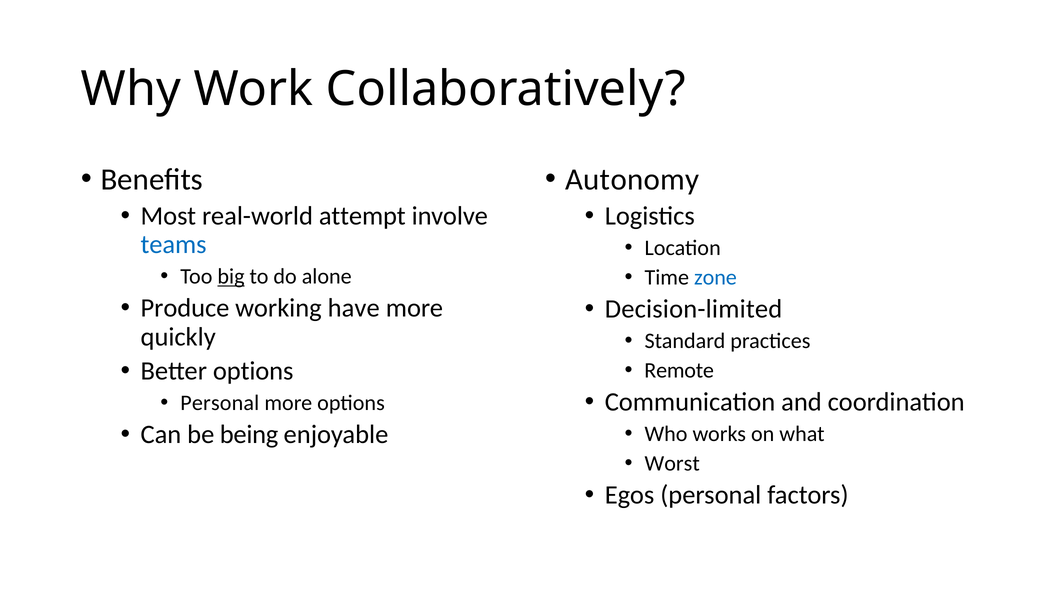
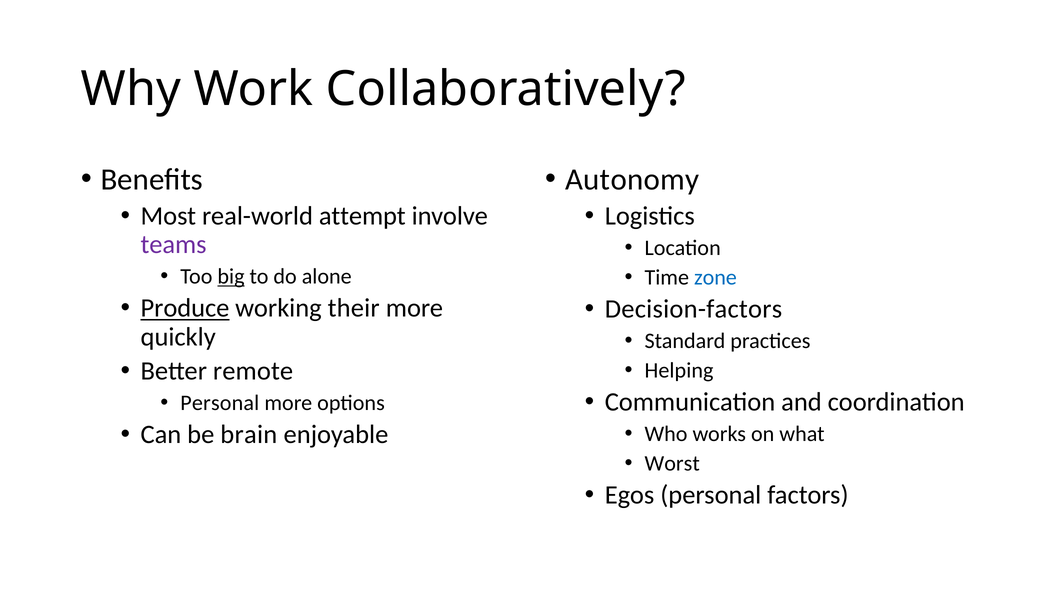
teams colour: blue -> purple
Produce underline: none -> present
have: have -> their
Decision-limited: Decision-limited -> Decision-factors
Better options: options -> remote
Remote: Remote -> Helping
being: being -> brain
